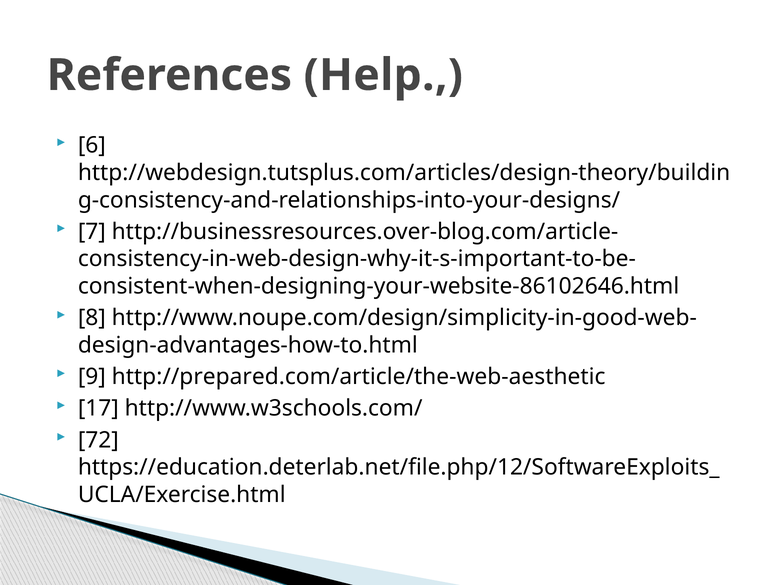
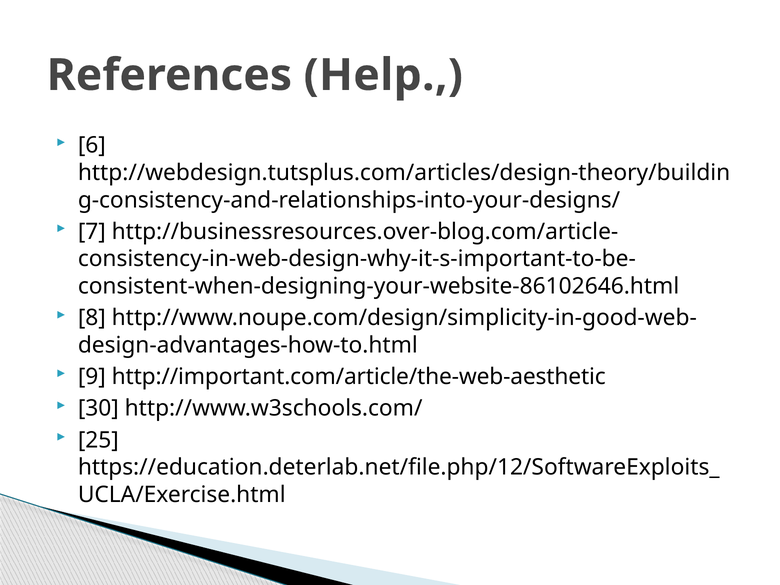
http://prepared.com/article/the-web-aesthetic: http://prepared.com/article/the-web-aesthetic -> http://important.com/article/the-web-aesthetic
17: 17 -> 30
72: 72 -> 25
